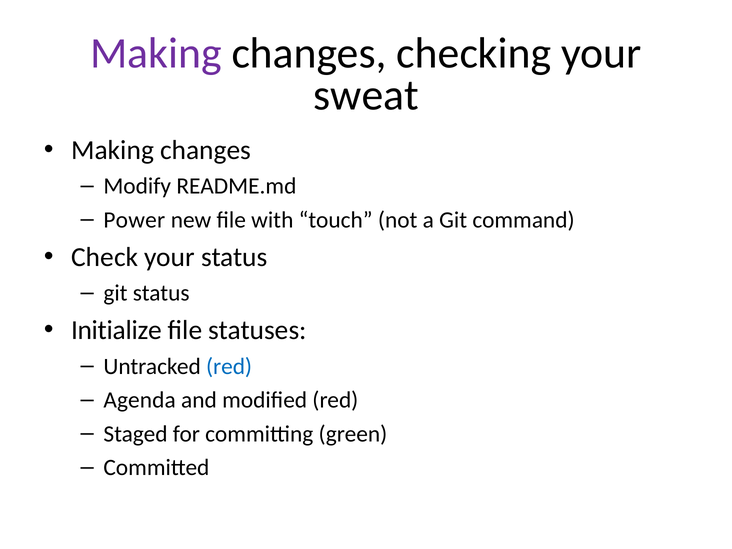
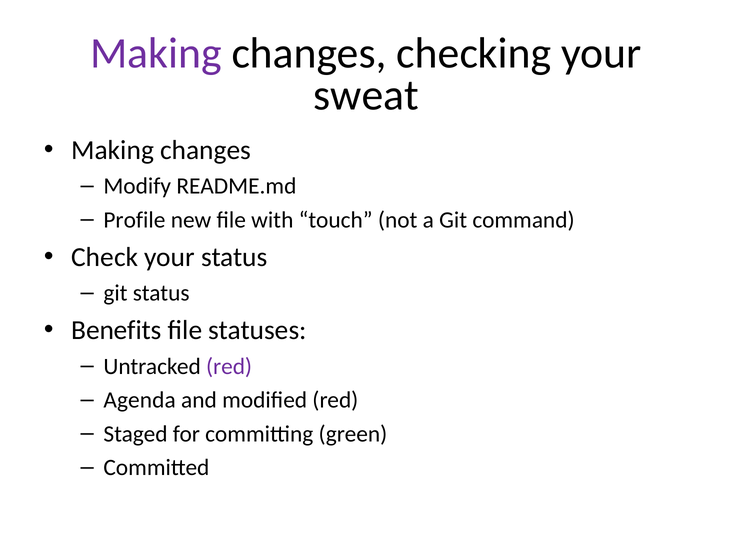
Power: Power -> Profile
Initialize: Initialize -> Benefits
red at (229, 366) colour: blue -> purple
